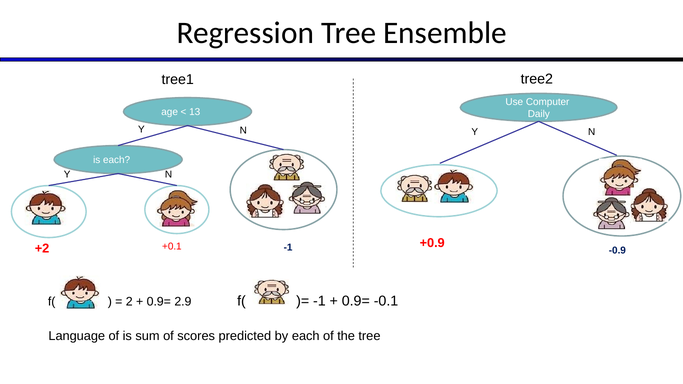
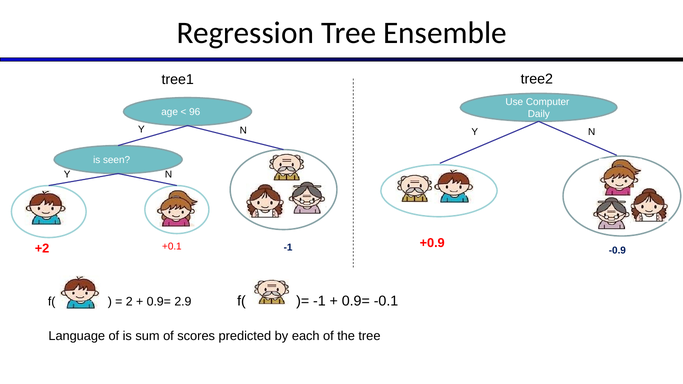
13: 13 -> 96
is each: each -> seen
